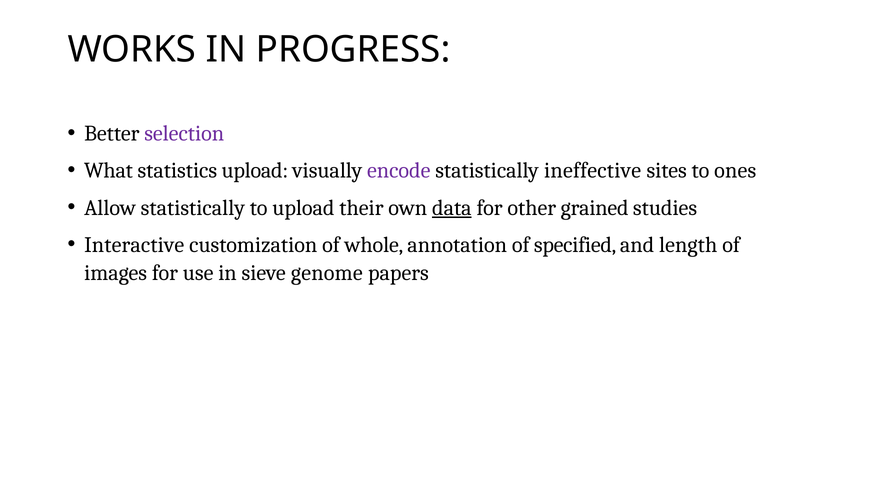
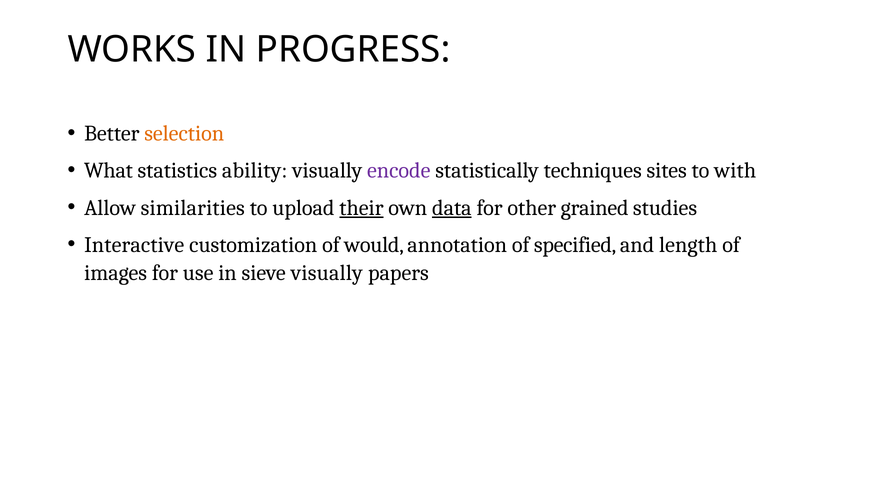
selection colour: purple -> orange
statistics upload: upload -> ability
ineffective: ineffective -> techniques
ones: ones -> with
Allow statistically: statistically -> similarities
their underline: none -> present
whole: whole -> would
sieve genome: genome -> visually
